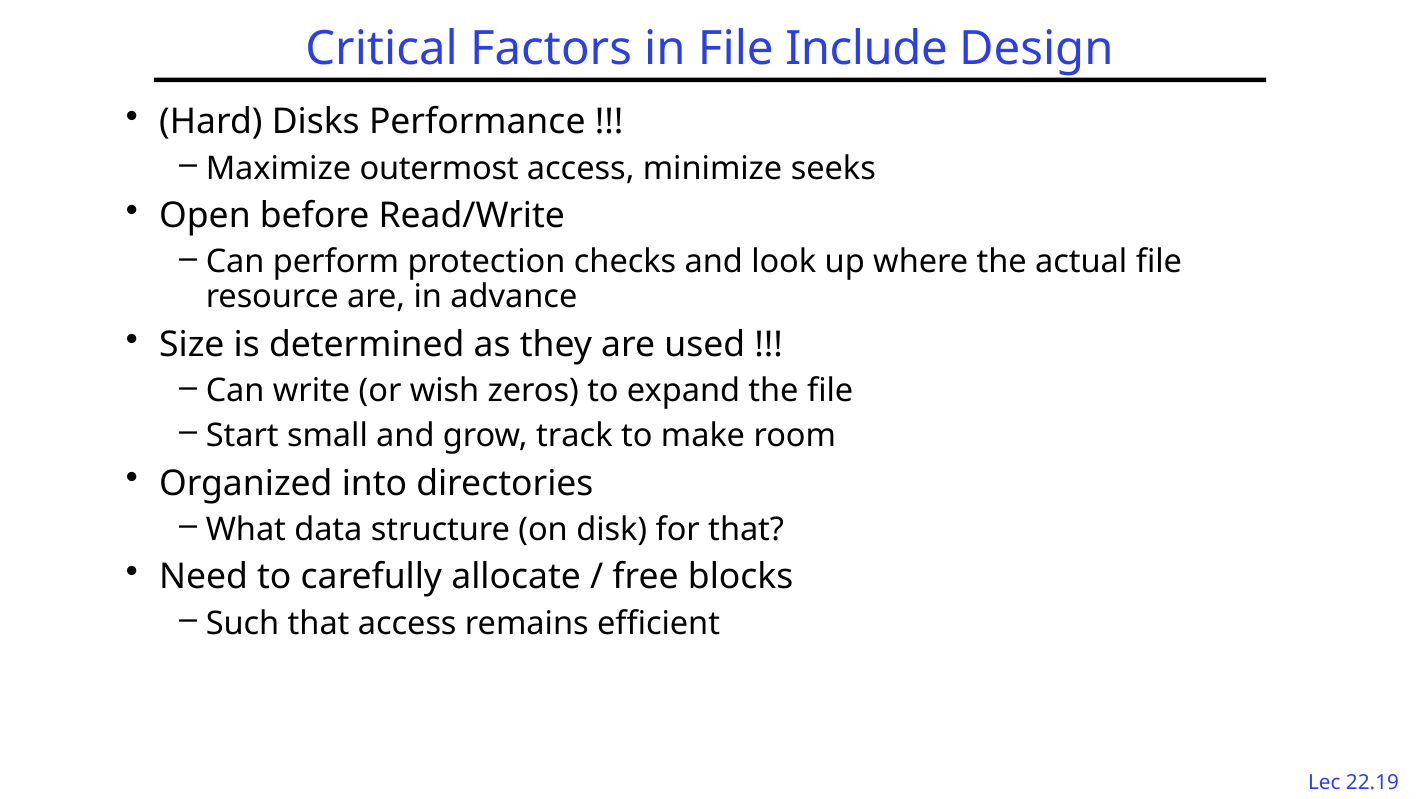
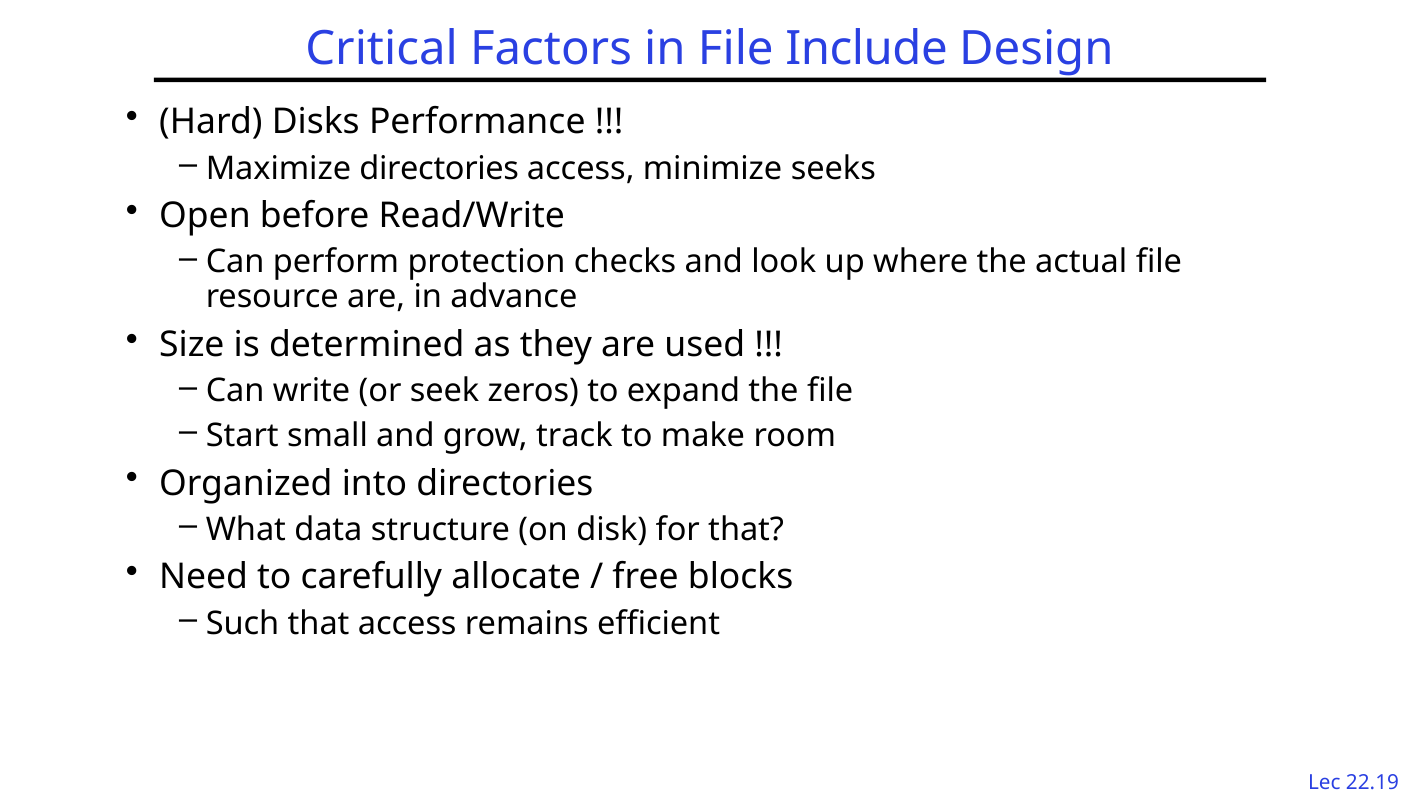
Maximize outermost: outermost -> directories
wish: wish -> seek
